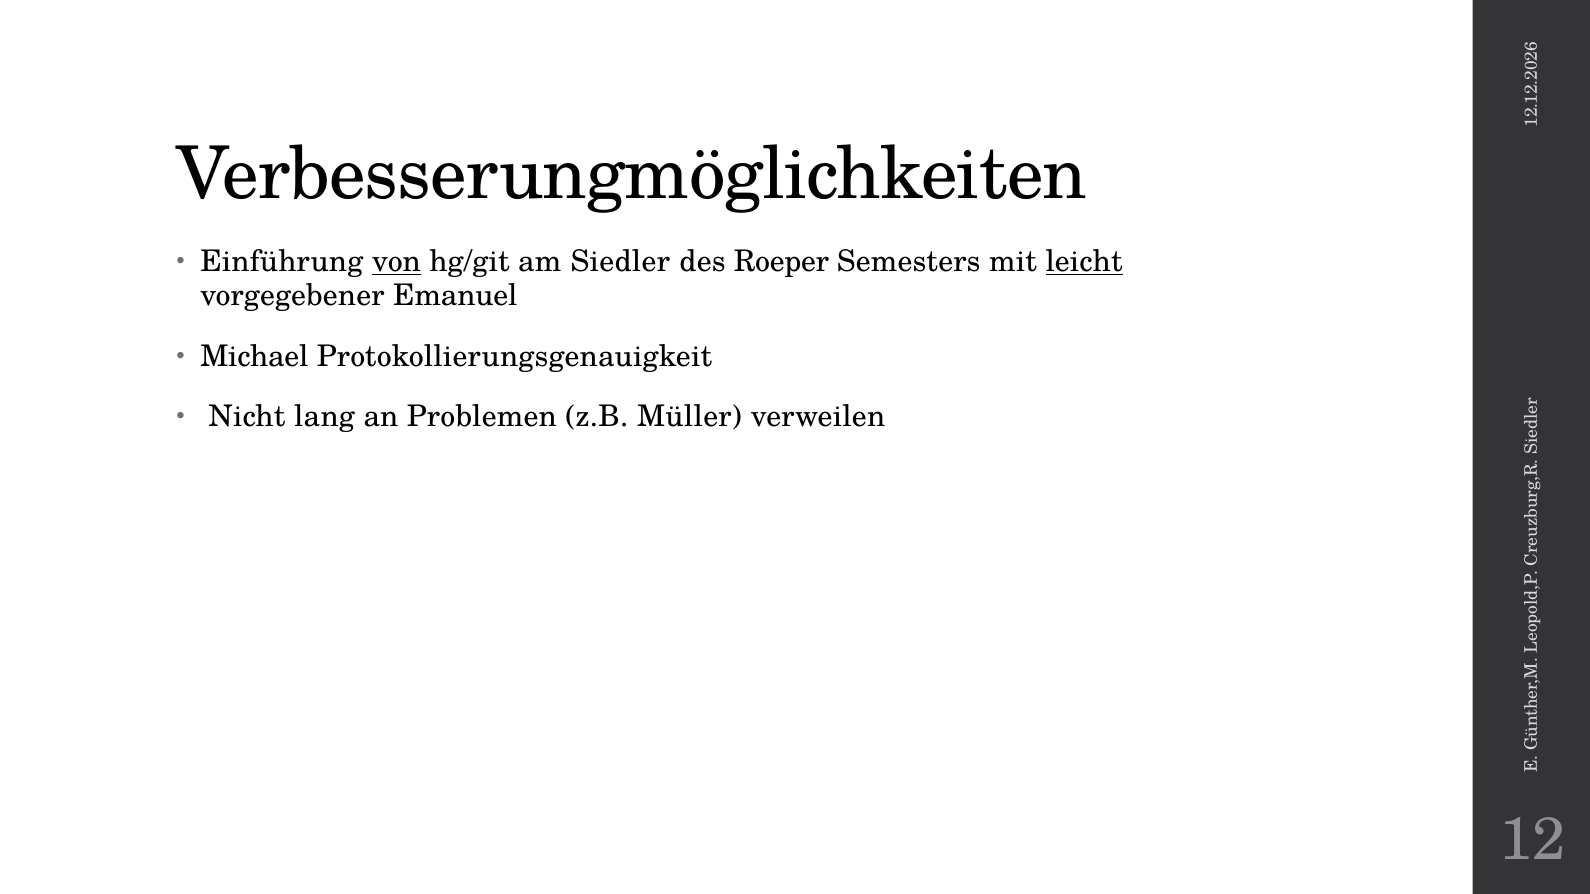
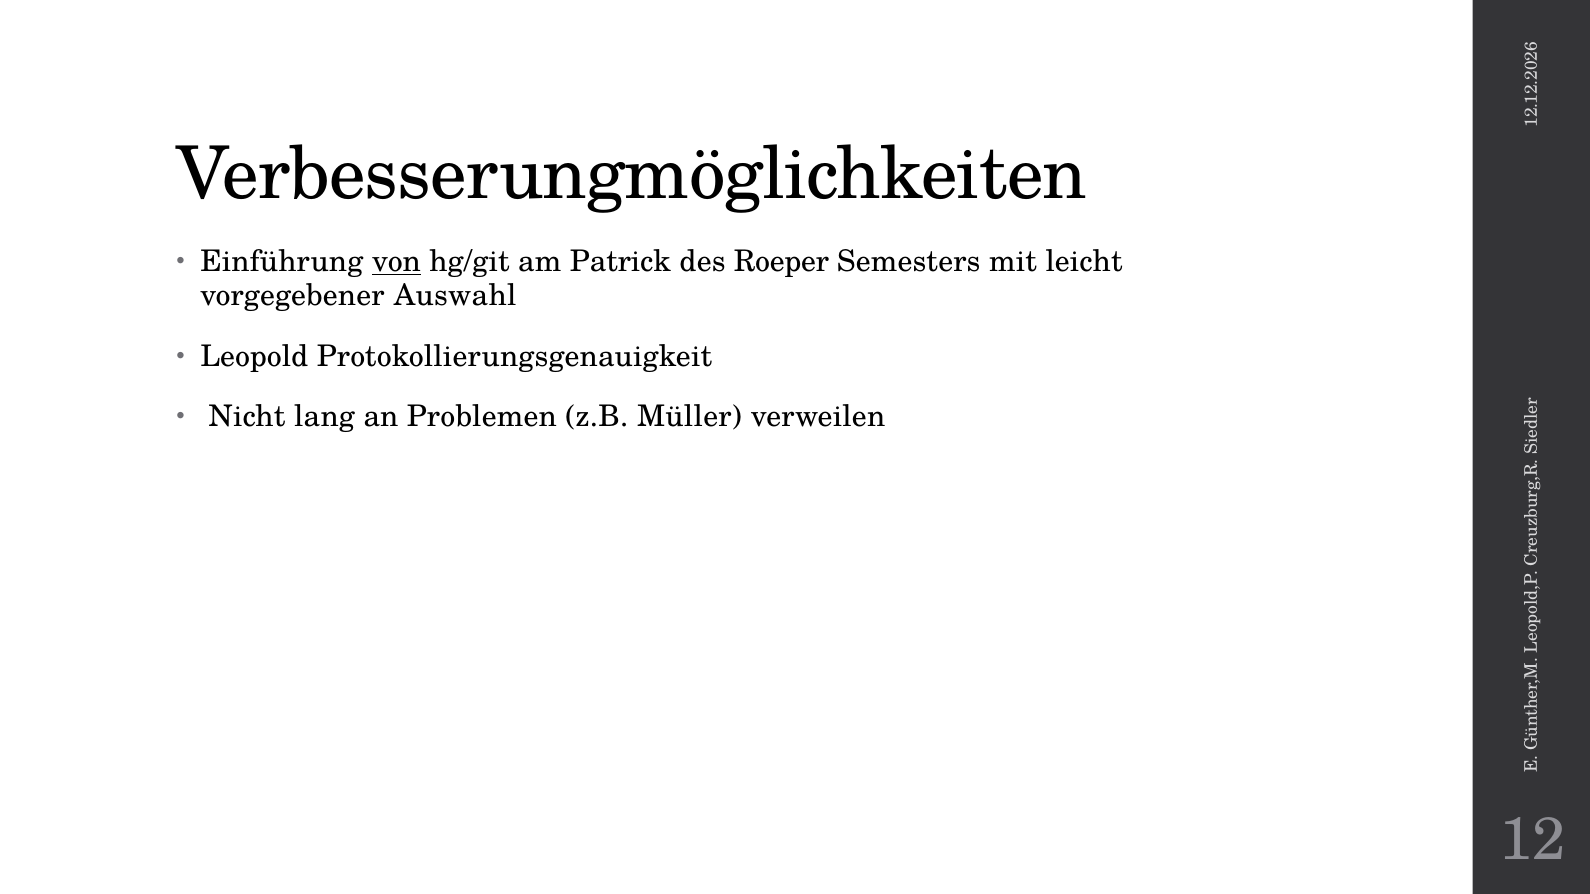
Siedler: Siedler -> Patrick
leicht underline: present -> none
Emanuel: Emanuel -> Auswahl
Michael: Michael -> Leopold
